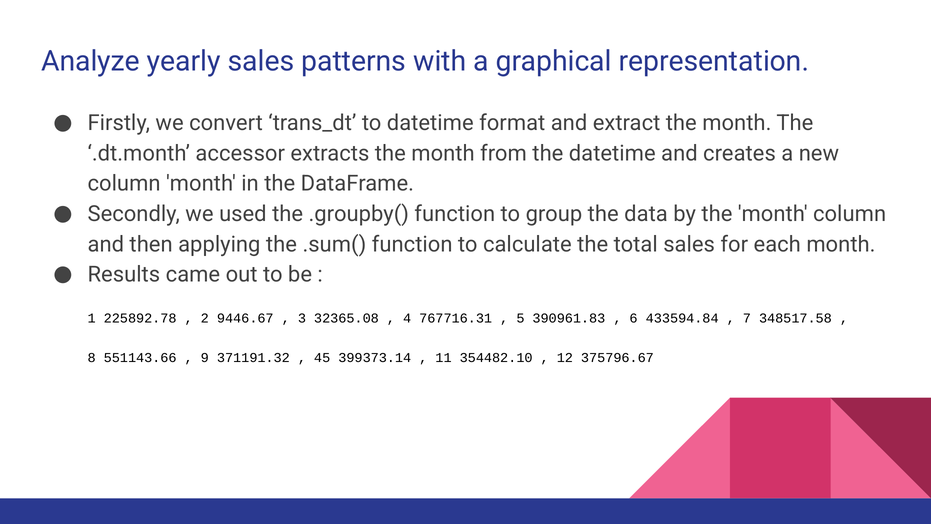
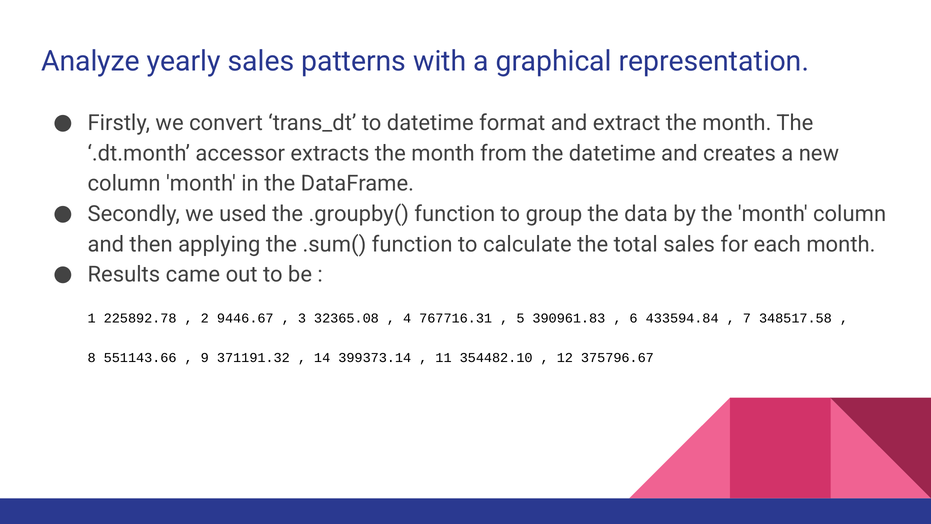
45: 45 -> 14
